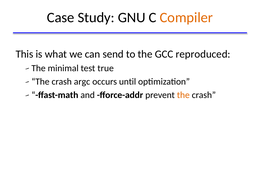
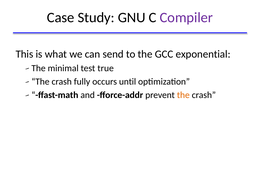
Compiler colour: orange -> purple
reproduced: reproduced -> exponential
argc: argc -> fully
